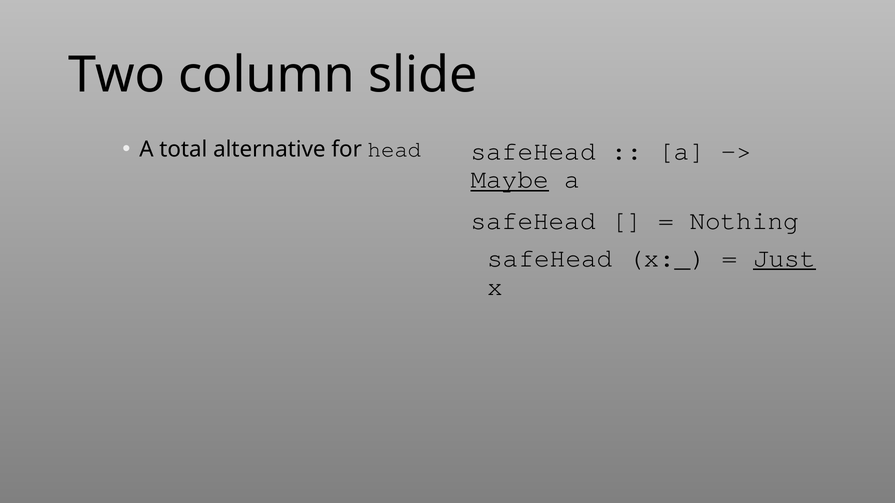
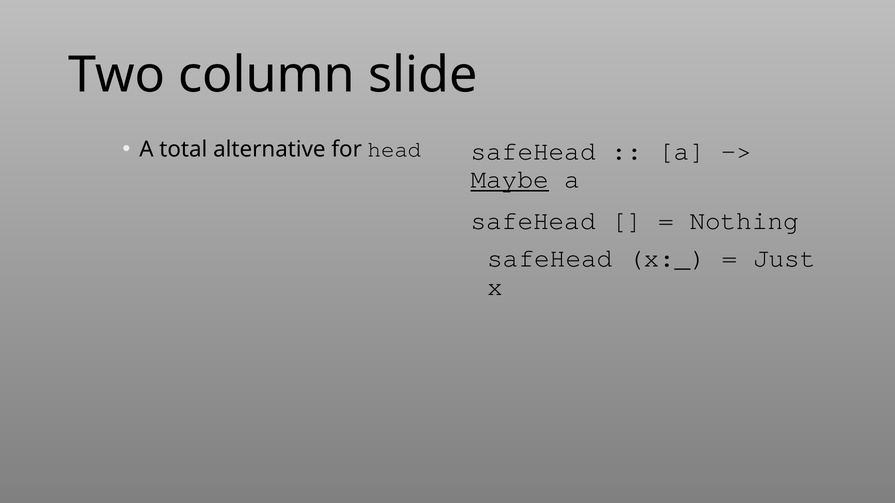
Just underline: present -> none
